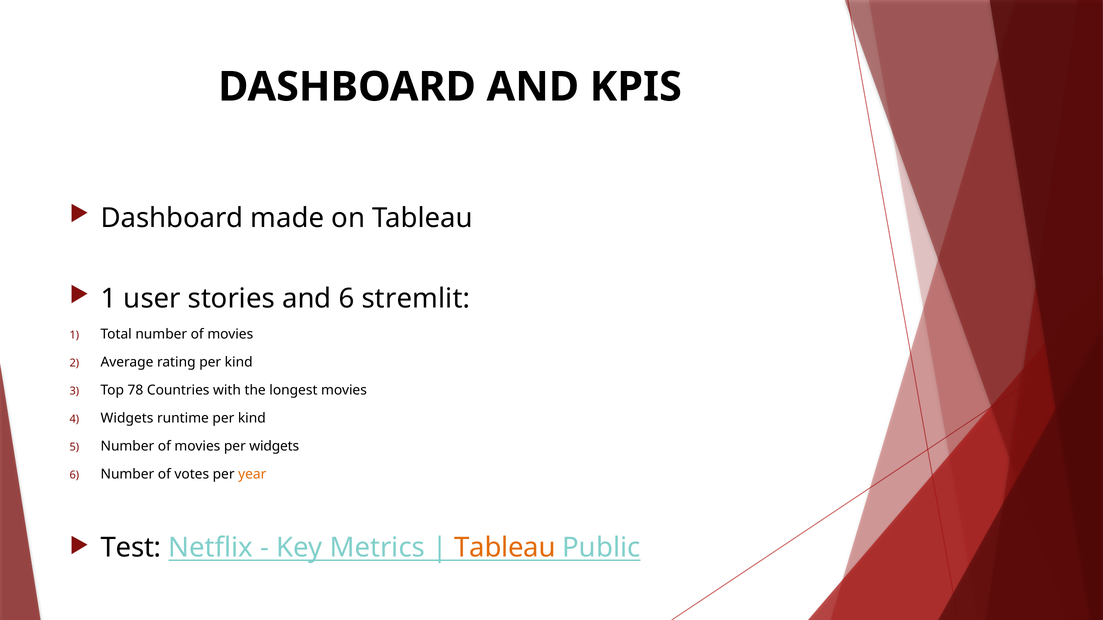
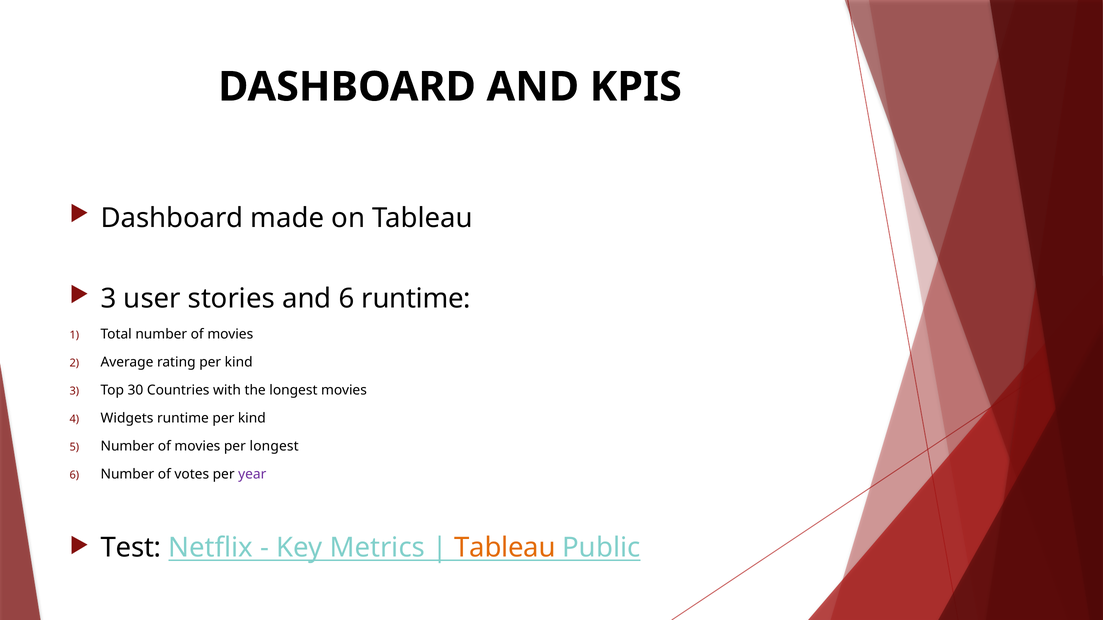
1 at (108, 299): 1 -> 3
6 stremlit: stremlit -> runtime
78: 78 -> 30
per widgets: widgets -> longest
year colour: orange -> purple
